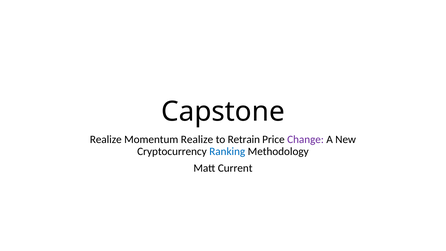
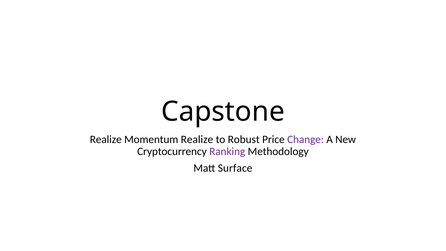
Retrain: Retrain -> Robust
Ranking colour: blue -> purple
Current: Current -> Surface
